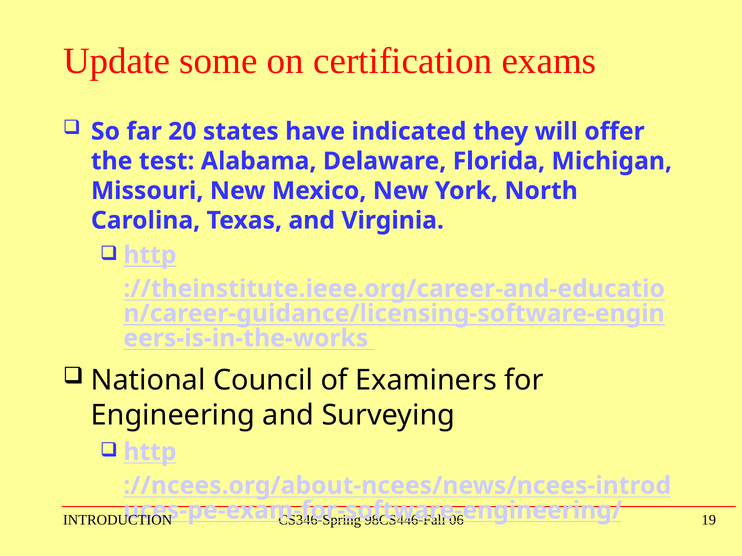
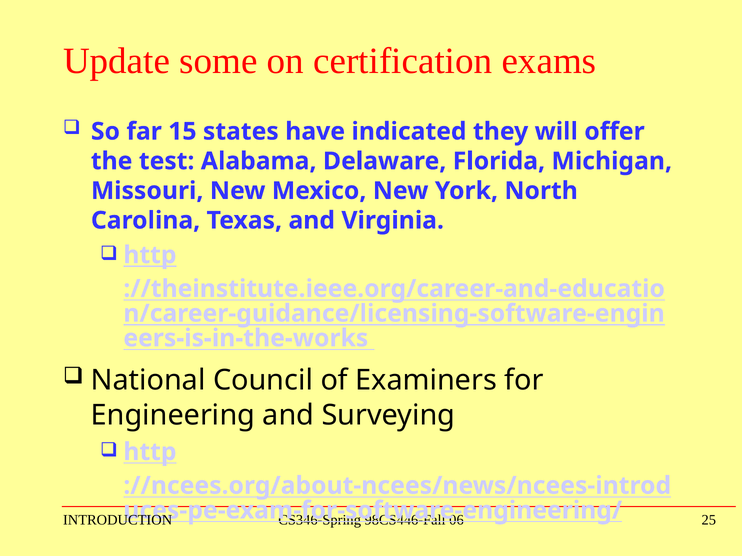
20: 20 -> 15
19: 19 -> 25
